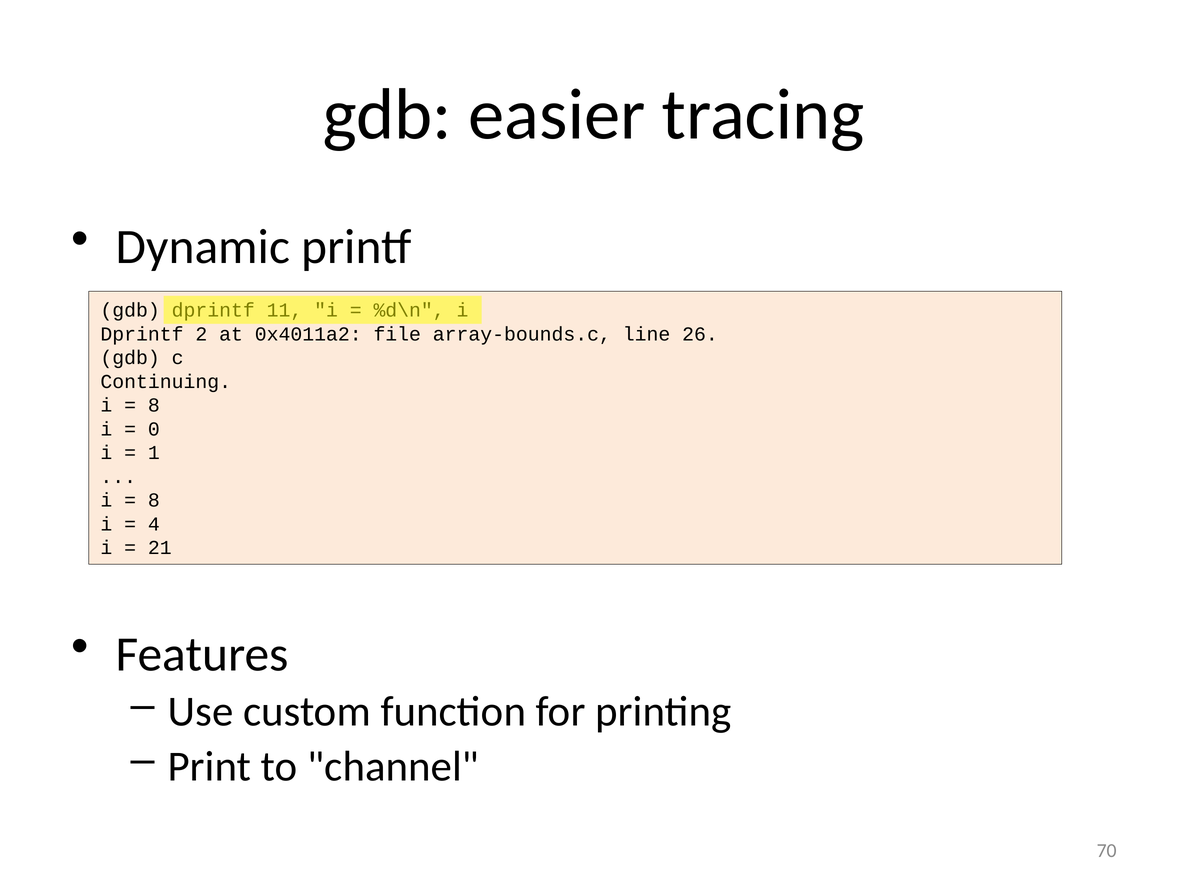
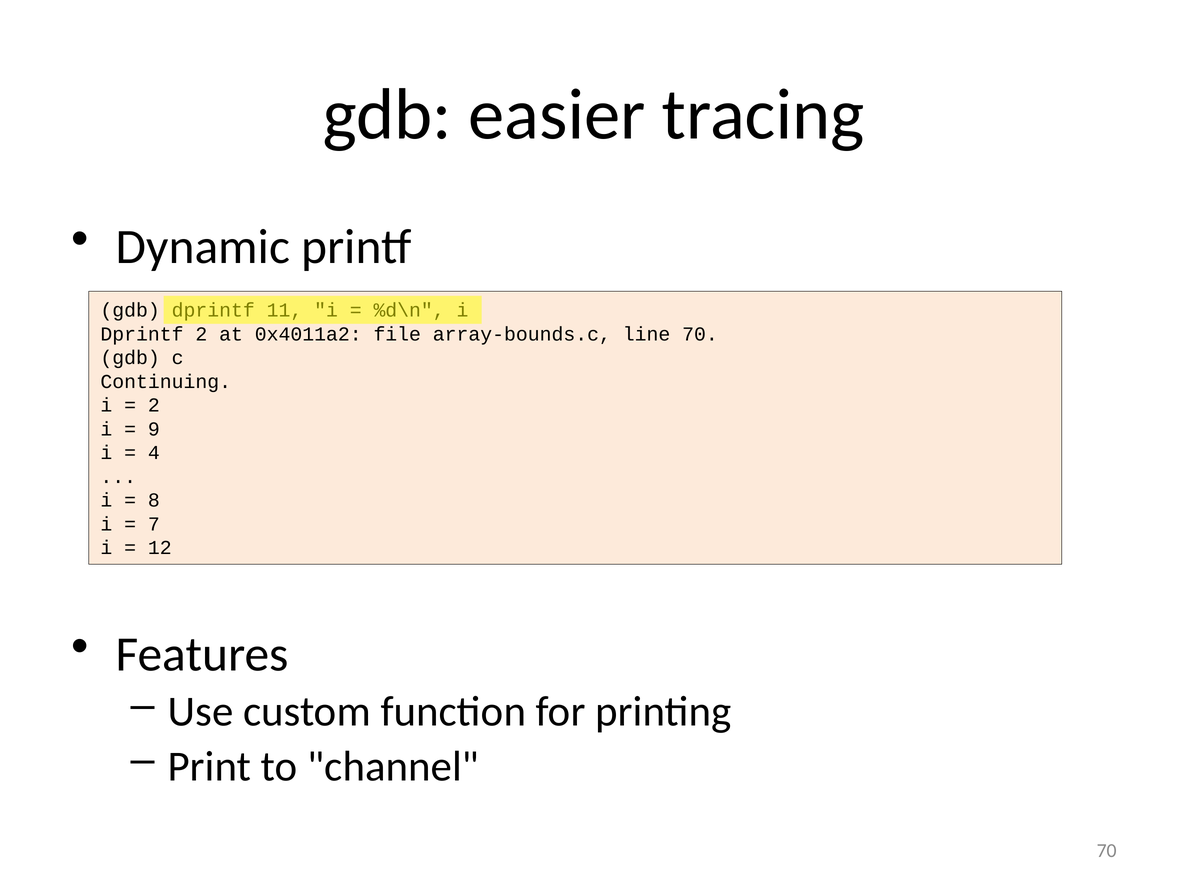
line 26: 26 -> 70
8 at (154, 405): 8 -> 2
0: 0 -> 9
1: 1 -> 4
4: 4 -> 7
21: 21 -> 12
